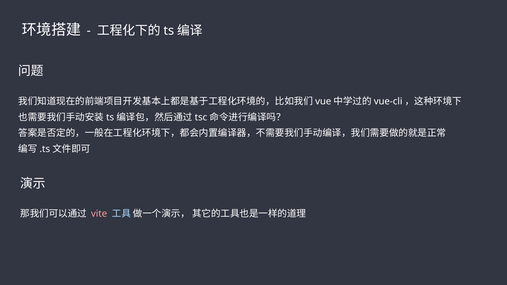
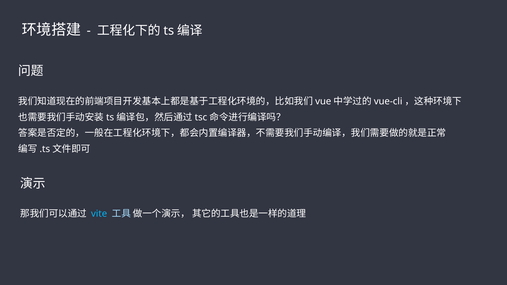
vite colour: pink -> light blue
